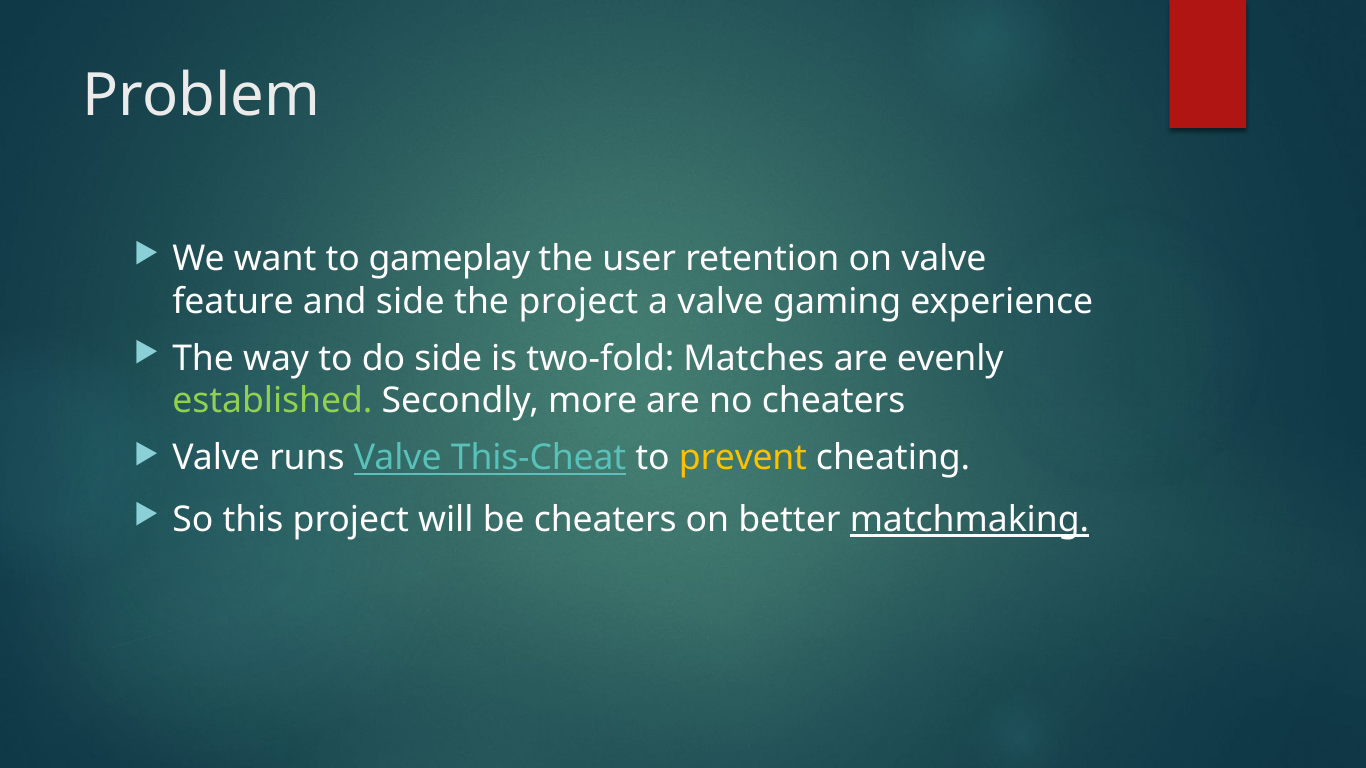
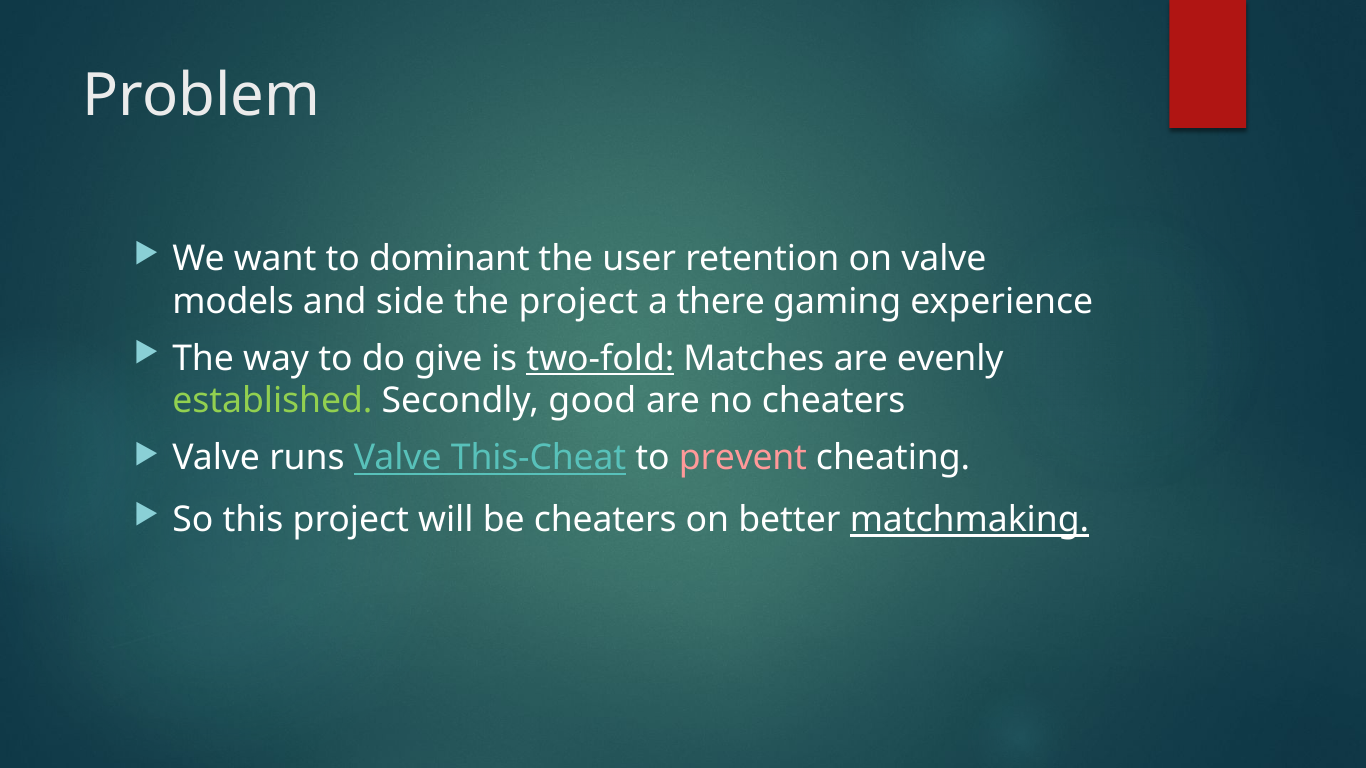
gameplay: gameplay -> dominant
feature: feature -> models
a valve: valve -> there
do side: side -> give
two-fold underline: none -> present
more: more -> good
prevent colour: yellow -> pink
